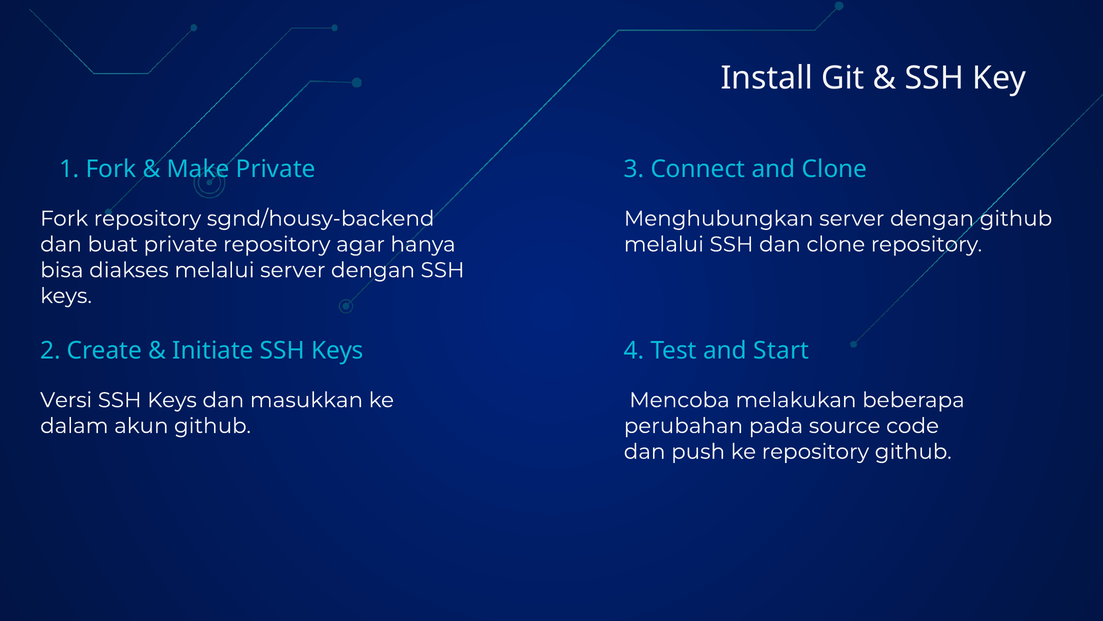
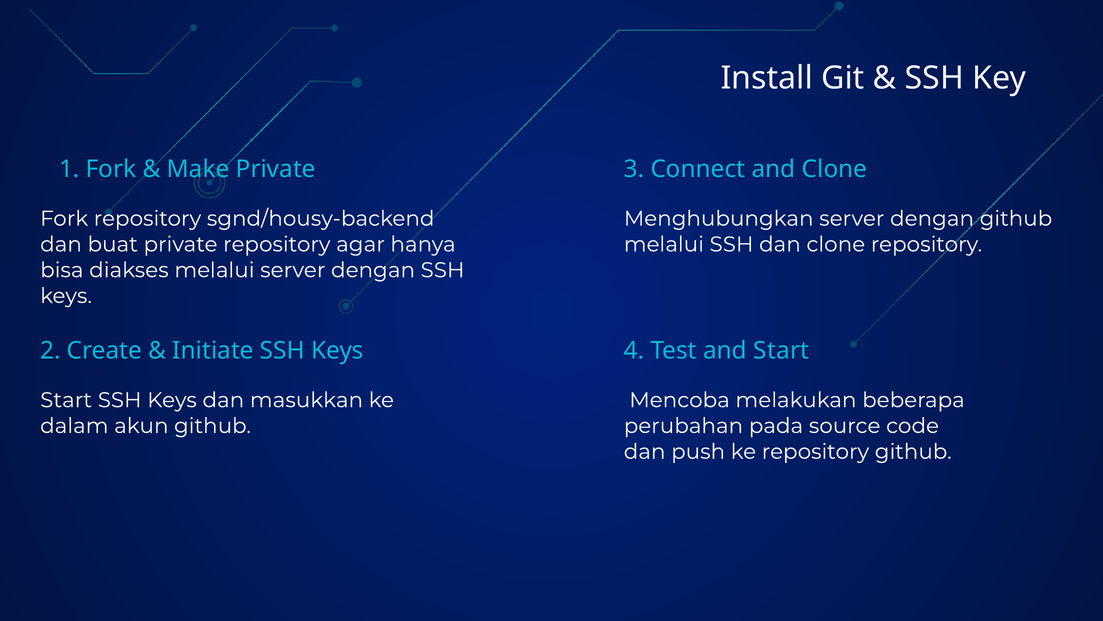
Versi at (66, 400): Versi -> Start
